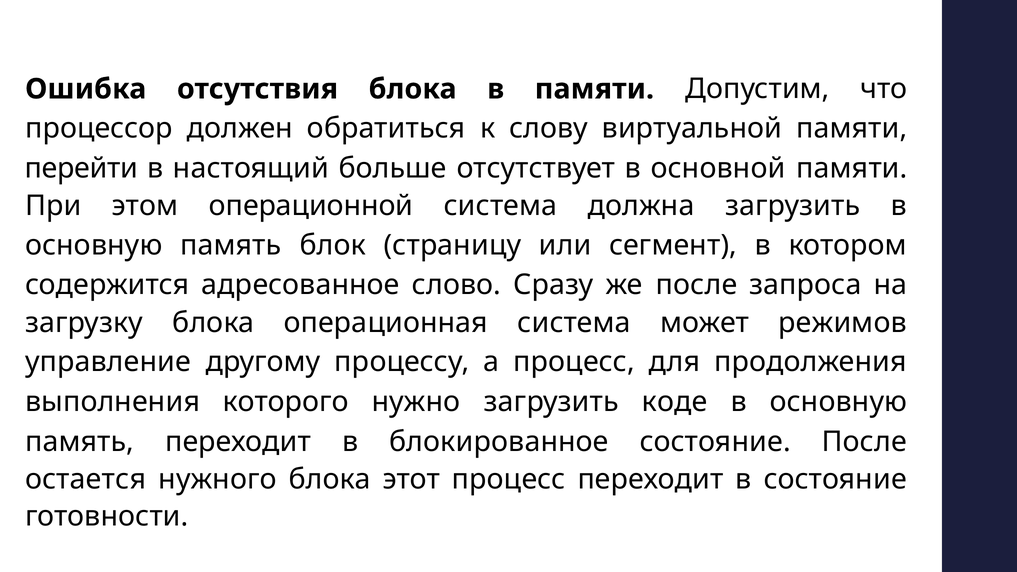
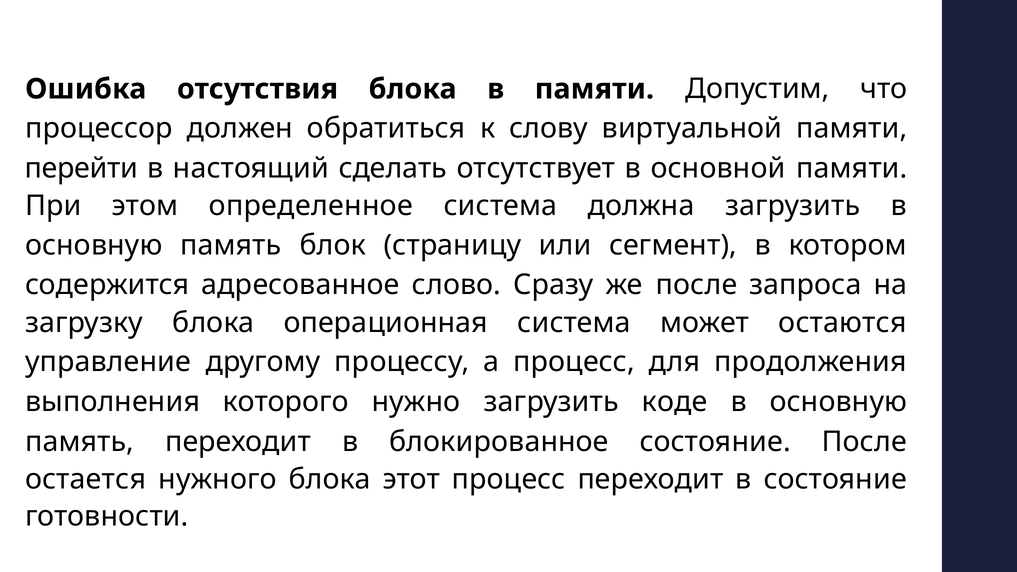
больше: больше -> сделать
операционной: операционной -> определенное
режимов: режимов -> остаются
